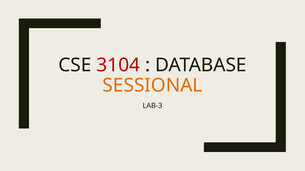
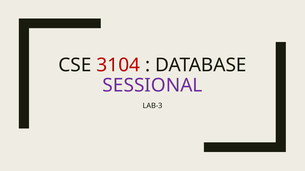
SESSIONAL colour: orange -> purple
